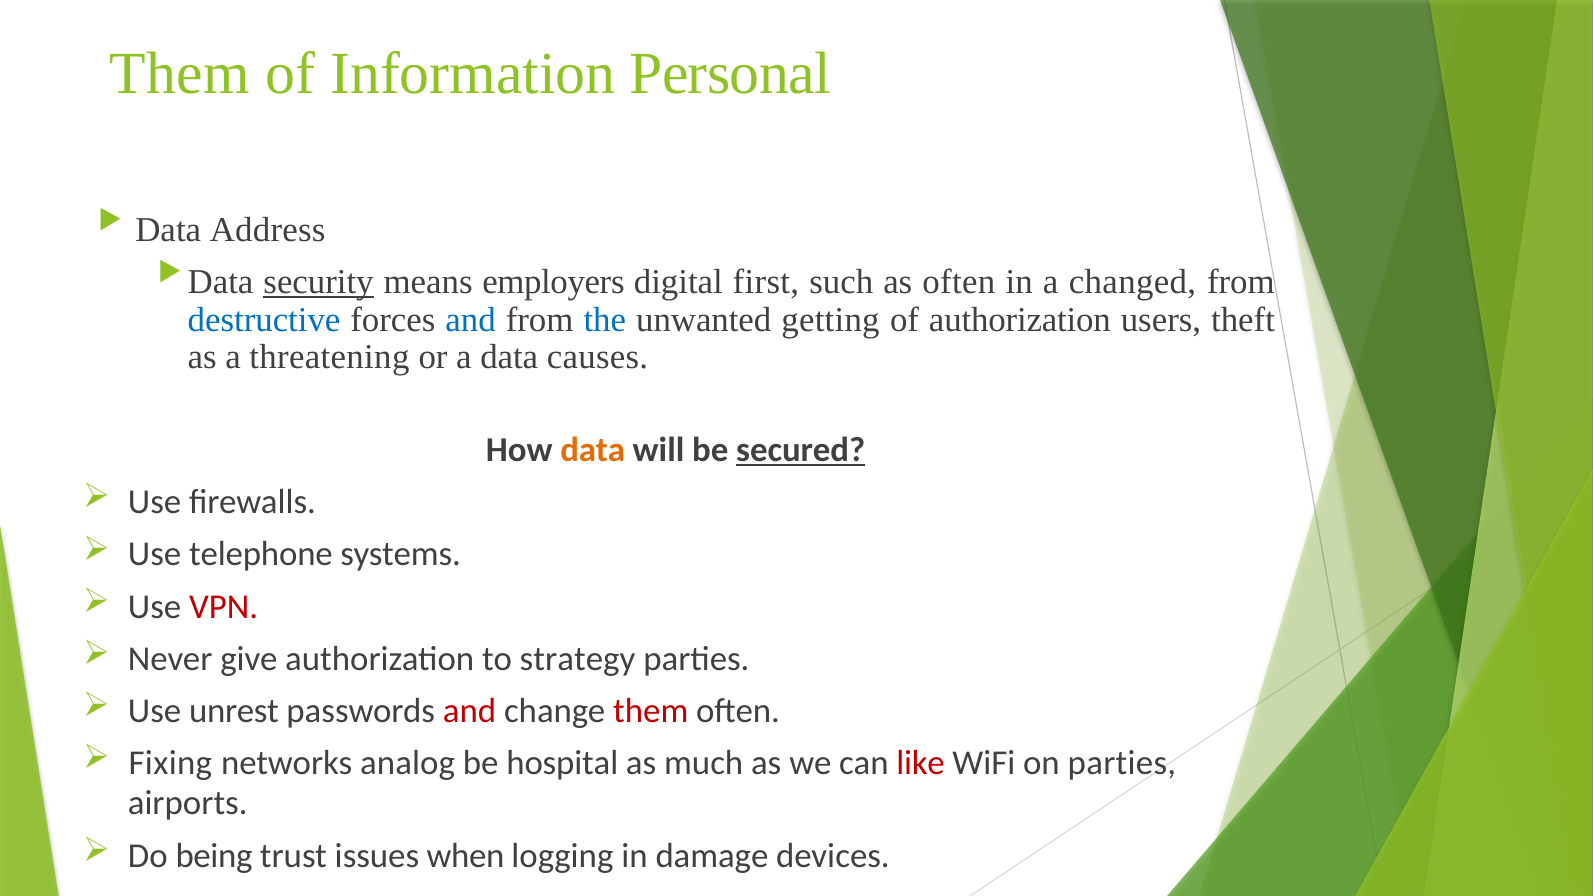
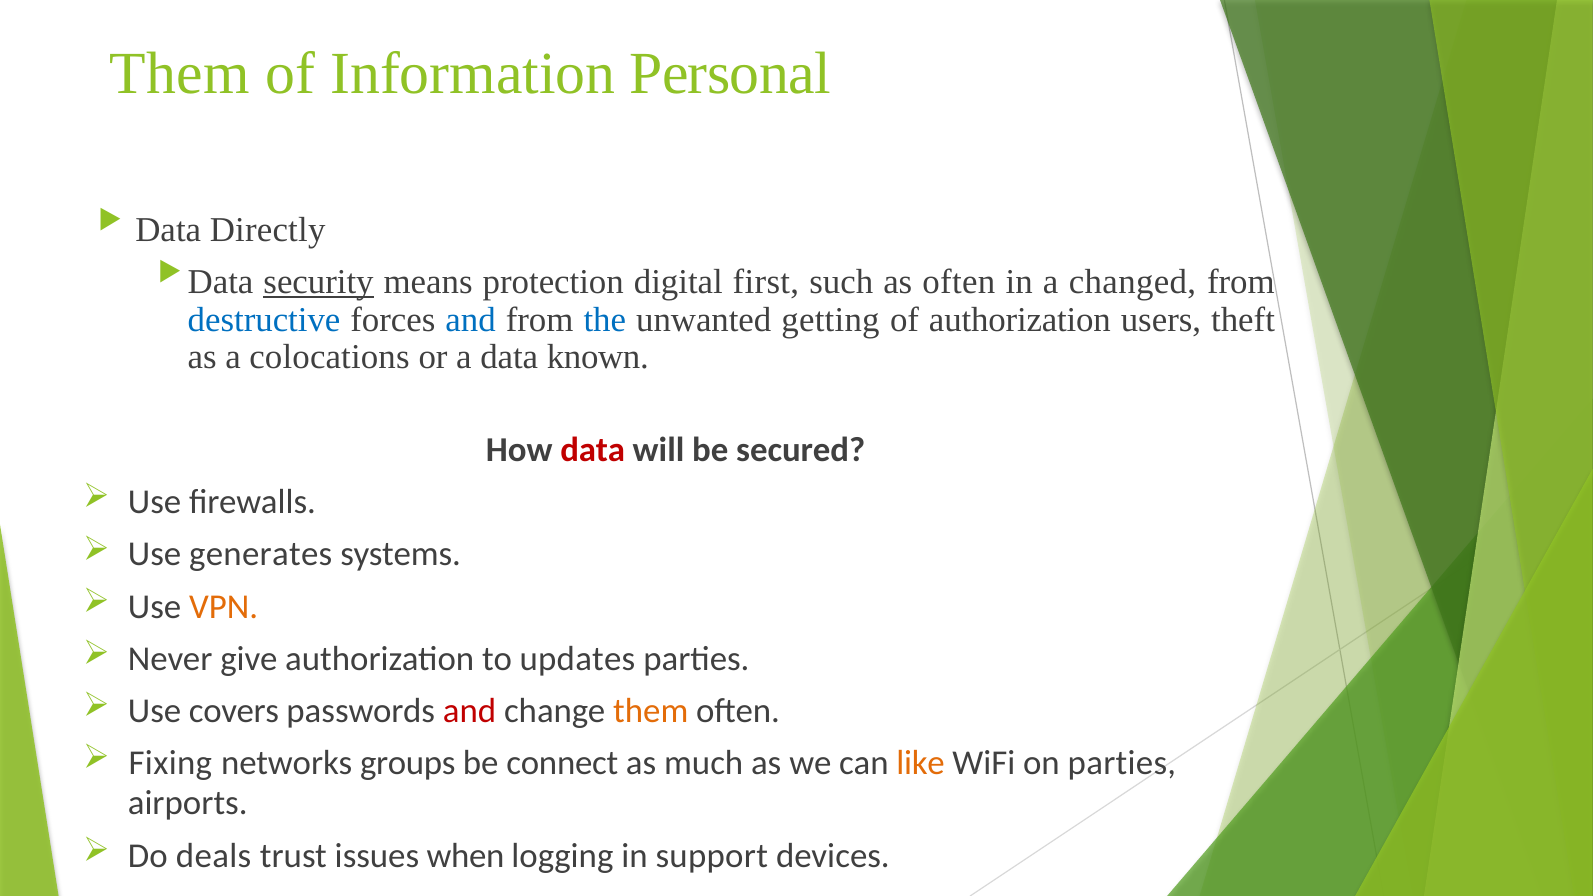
Address: Address -> Directly
employers: employers -> protection
threatening: threatening -> colocations
causes: causes -> known
data at (593, 450) colour: orange -> red
secured underline: present -> none
telephone: telephone -> generates
VPN colour: red -> orange
strategy: strategy -> updates
unrest: unrest -> covers
them at (651, 711) colour: red -> orange
analog: analog -> groups
hospital: hospital -> connect
like colour: red -> orange
being: being -> deals
damage: damage -> support
